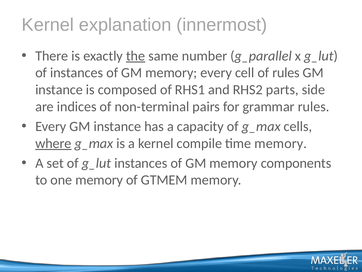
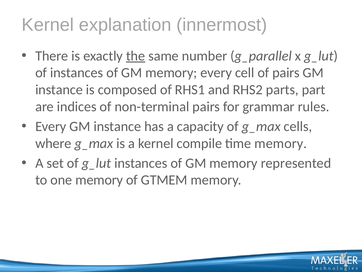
of rules: rules -> pairs
side: side -> part
where underline: present -> none
components: components -> represented
